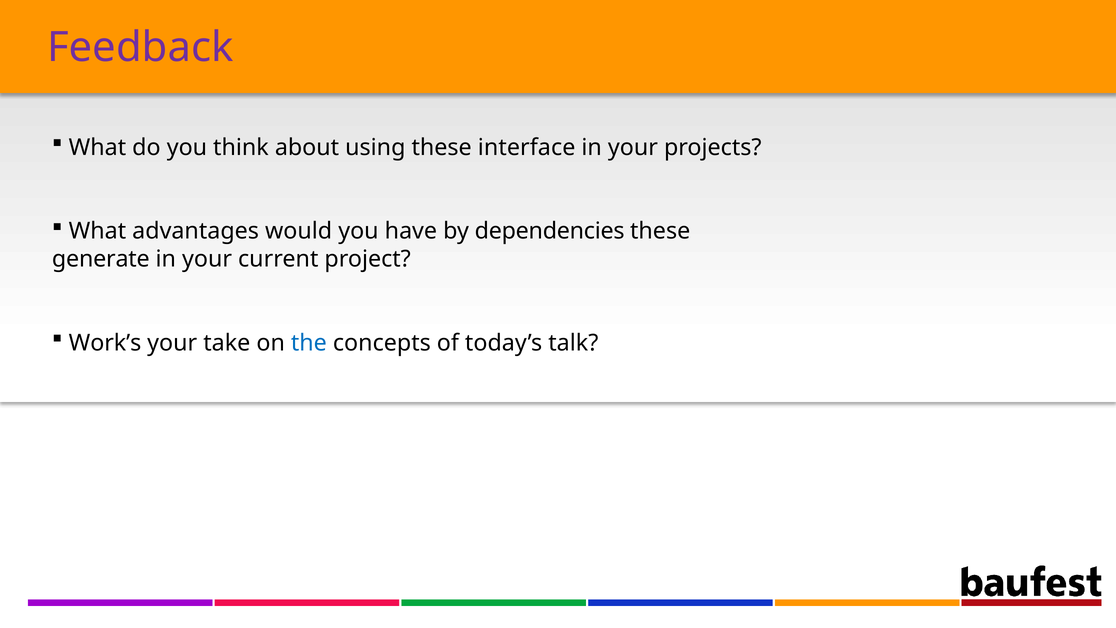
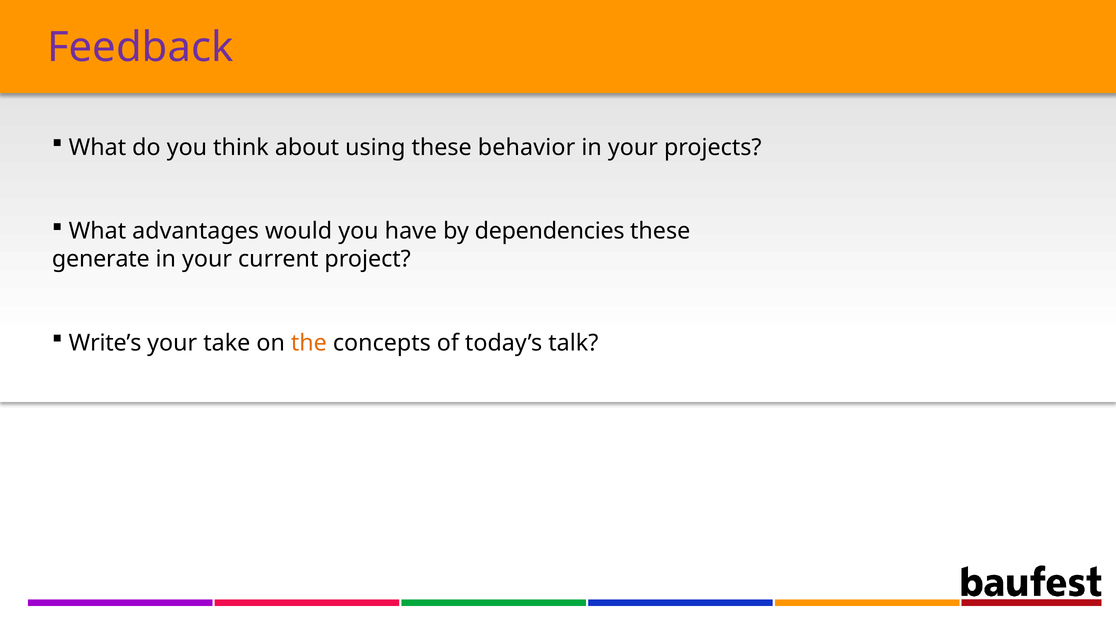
interface: interface -> behavior
Work’s: Work’s -> Write’s
the colour: blue -> orange
